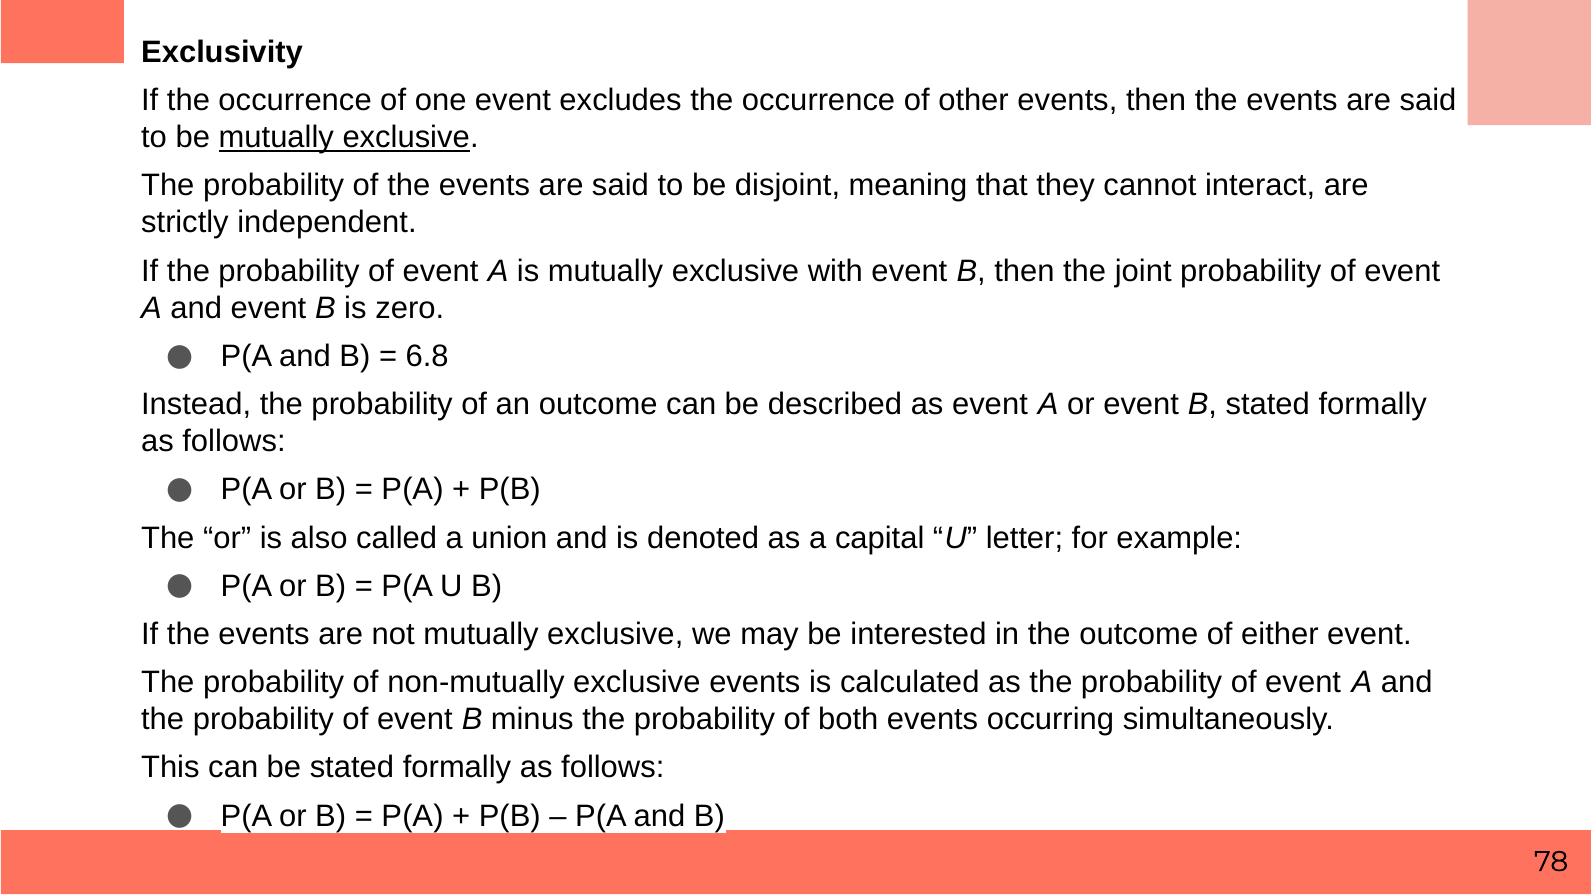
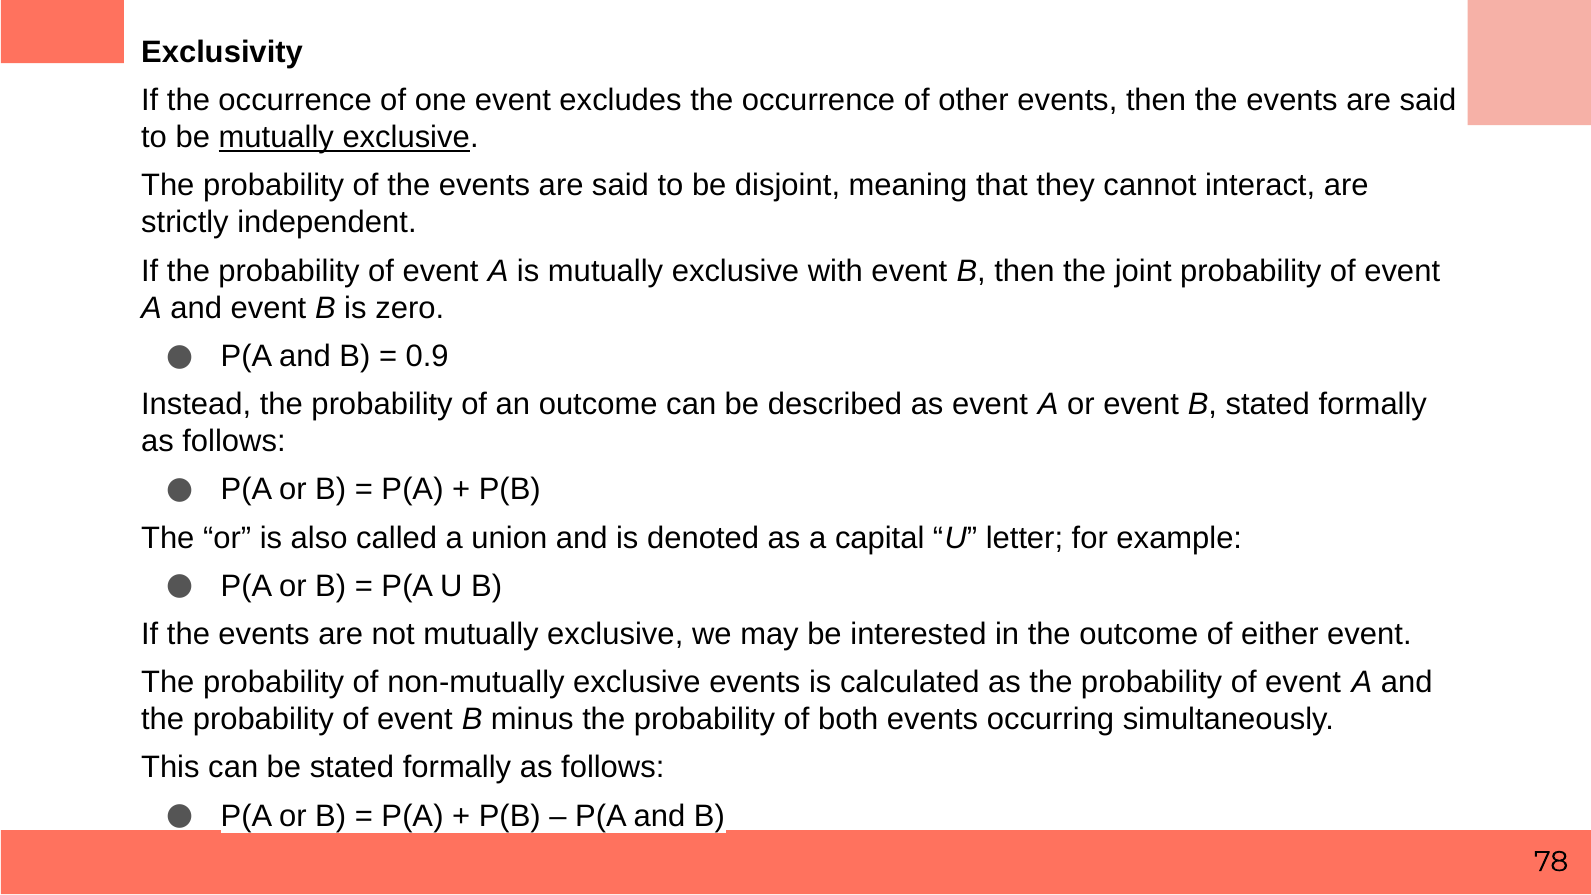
6.8: 6.8 -> 0.9
